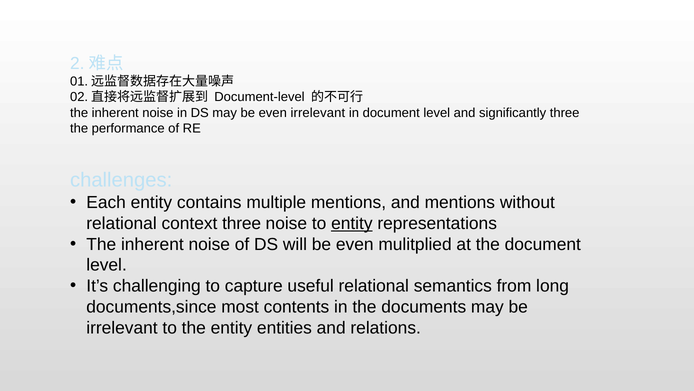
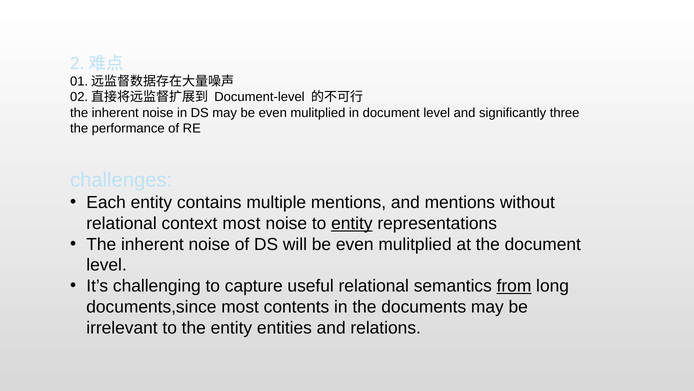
may be even irrelevant: irrelevant -> mulitplied
context three: three -> most
from underline: none -> present
